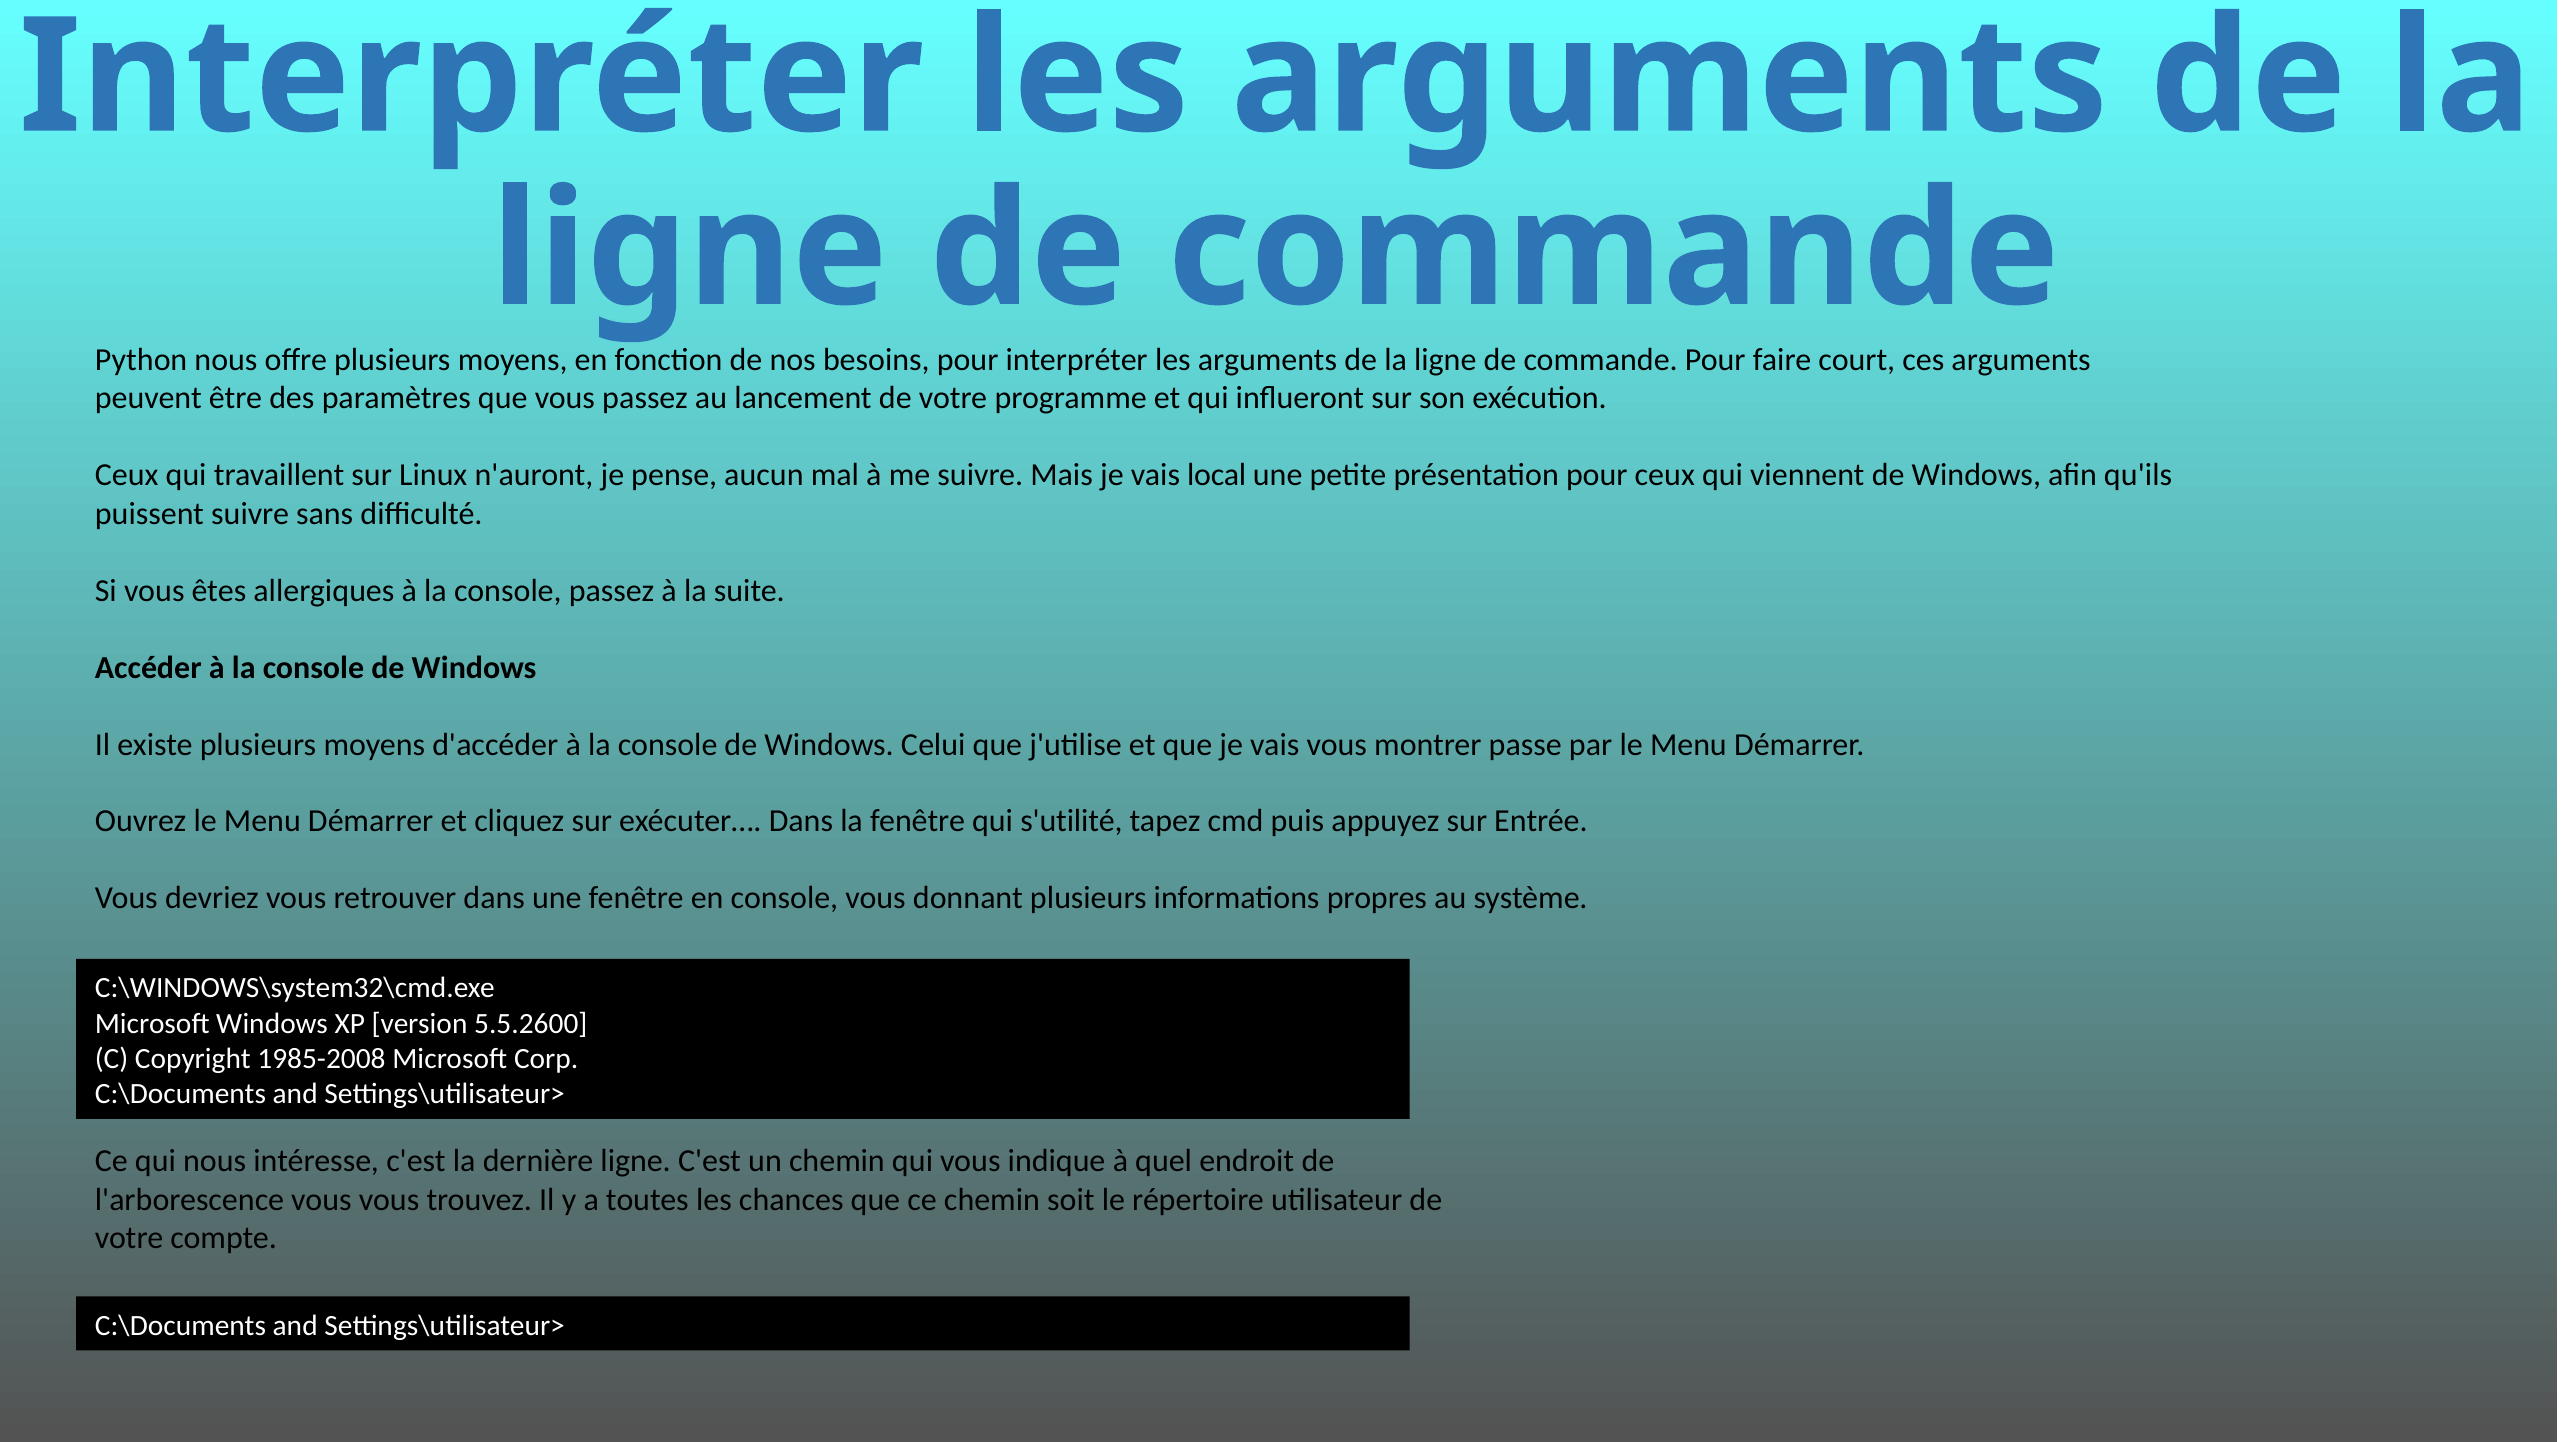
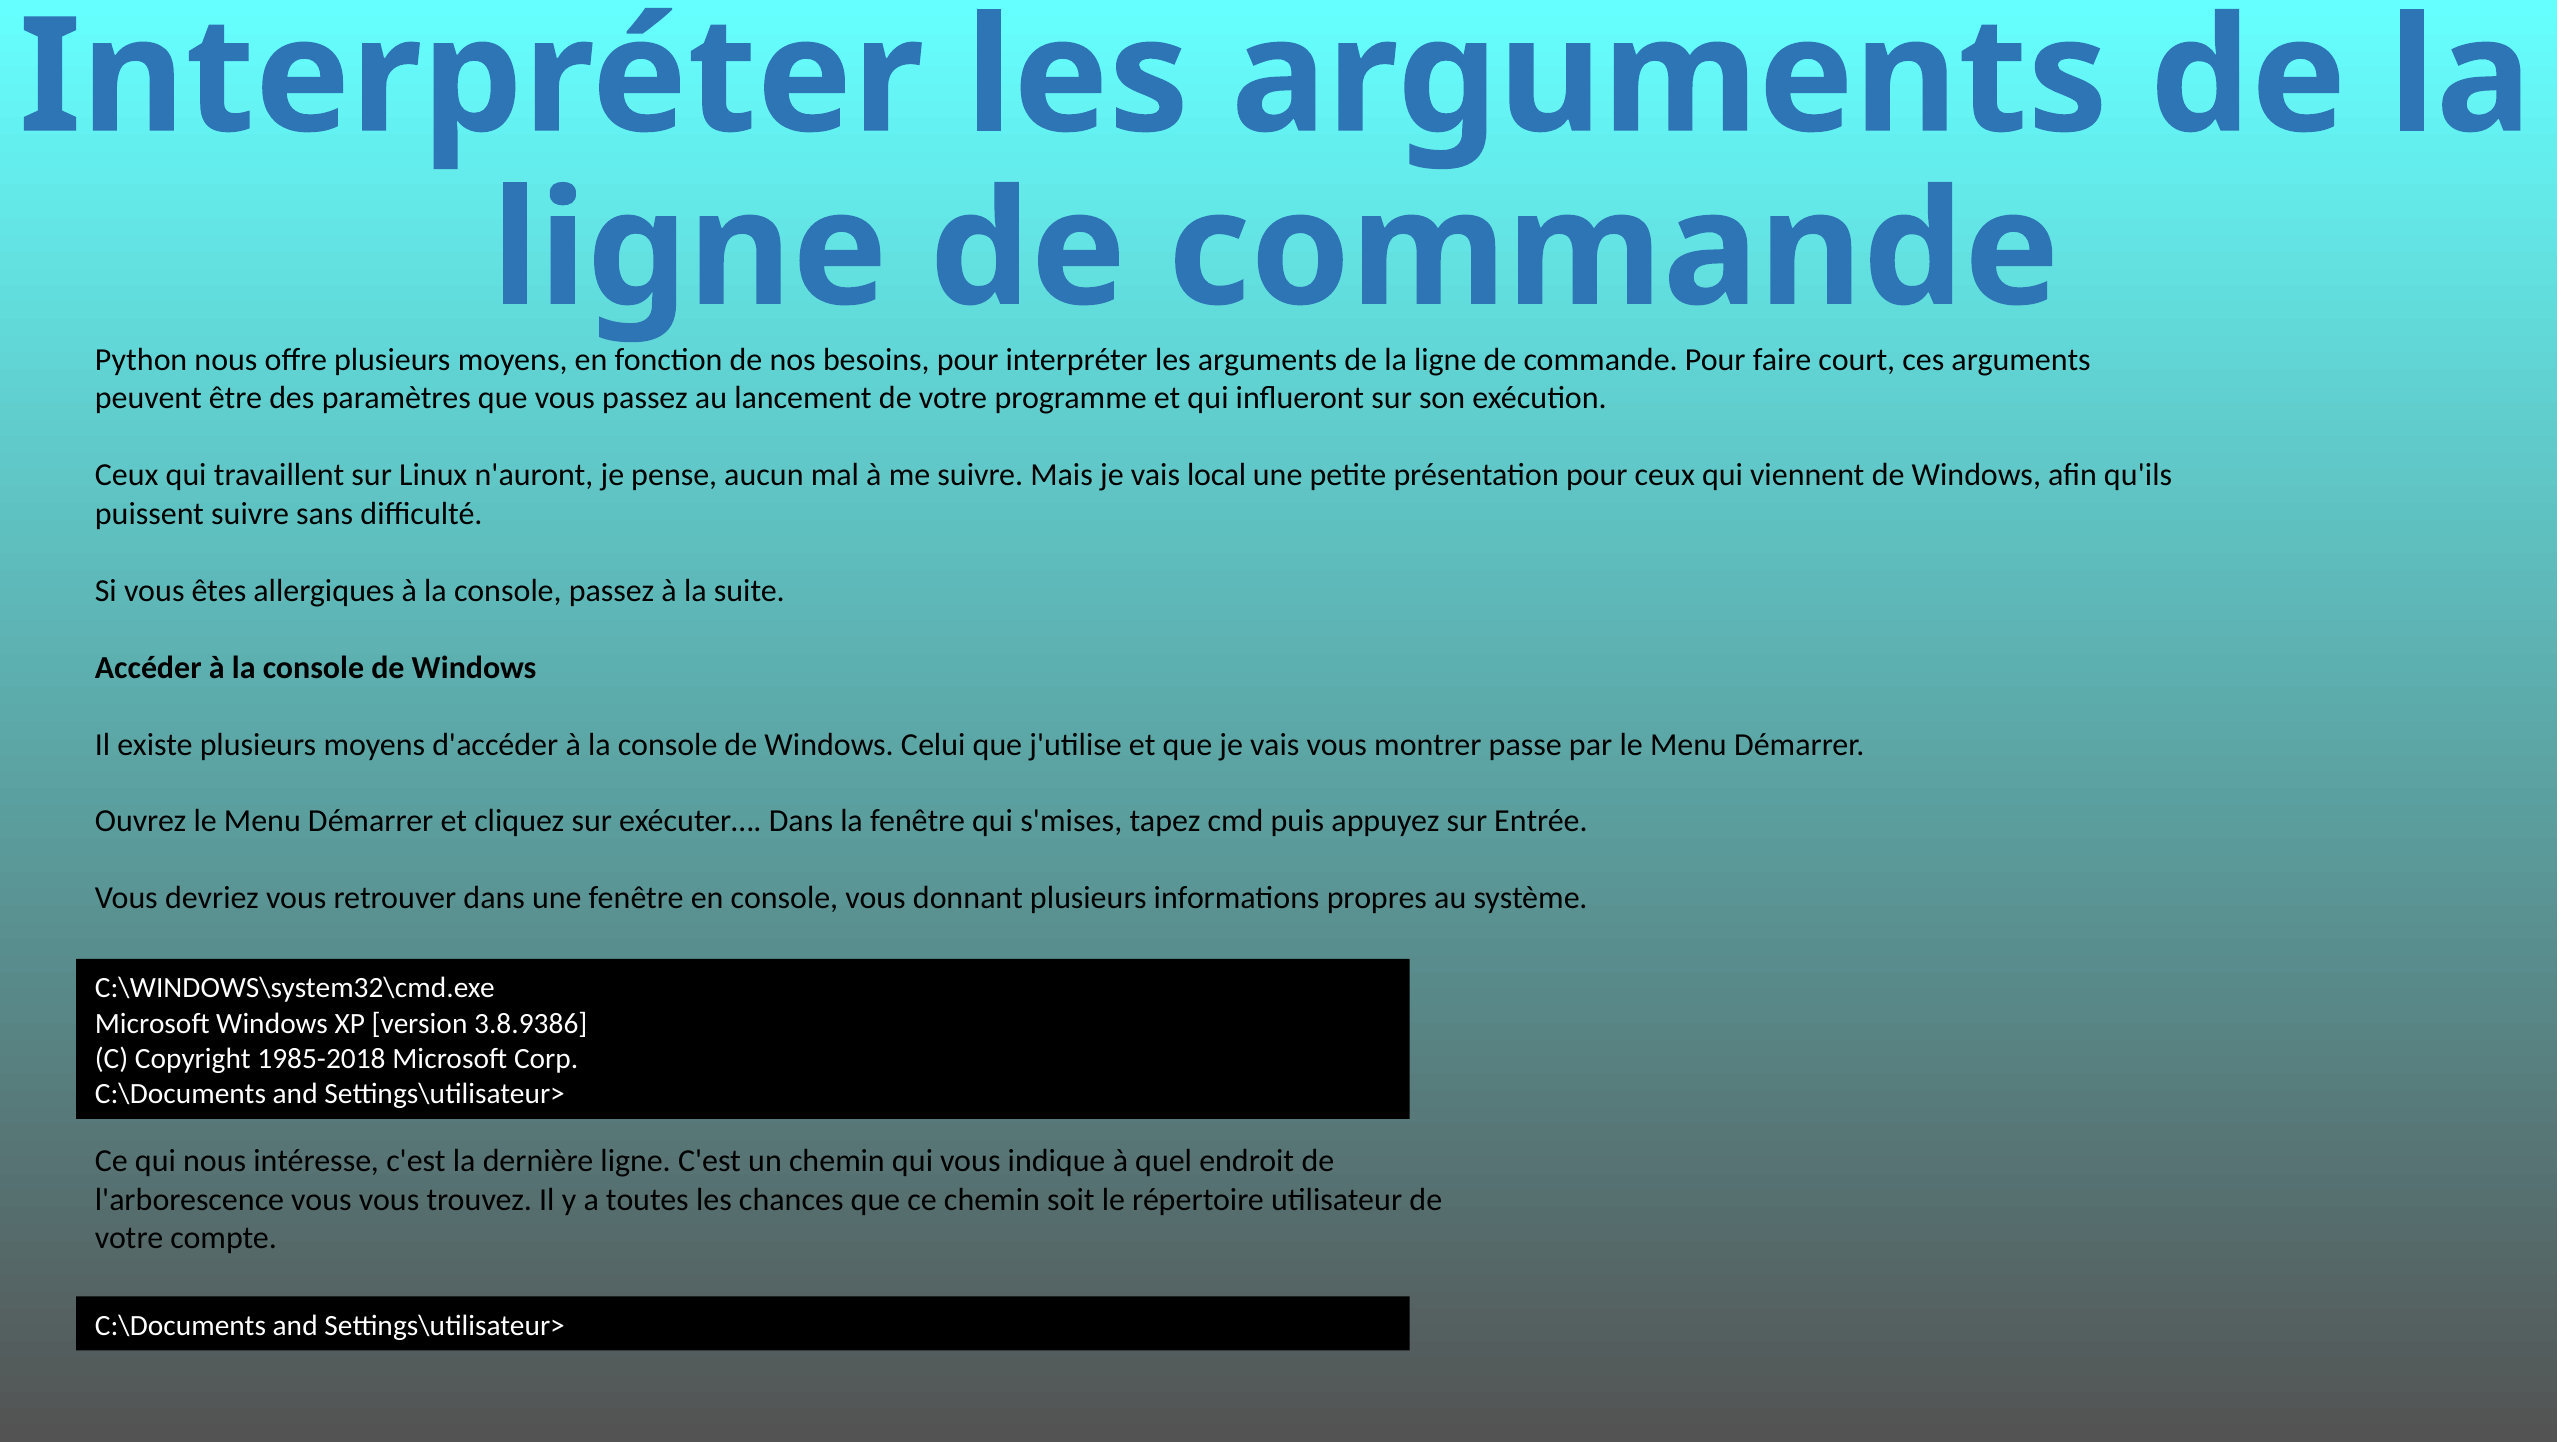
s'utilité: s'utilité -> s'mises
5.5.2600: 5.5.2600 -> 3.8.9386
1985-2008: 1985-2008 -> 1985-2018
